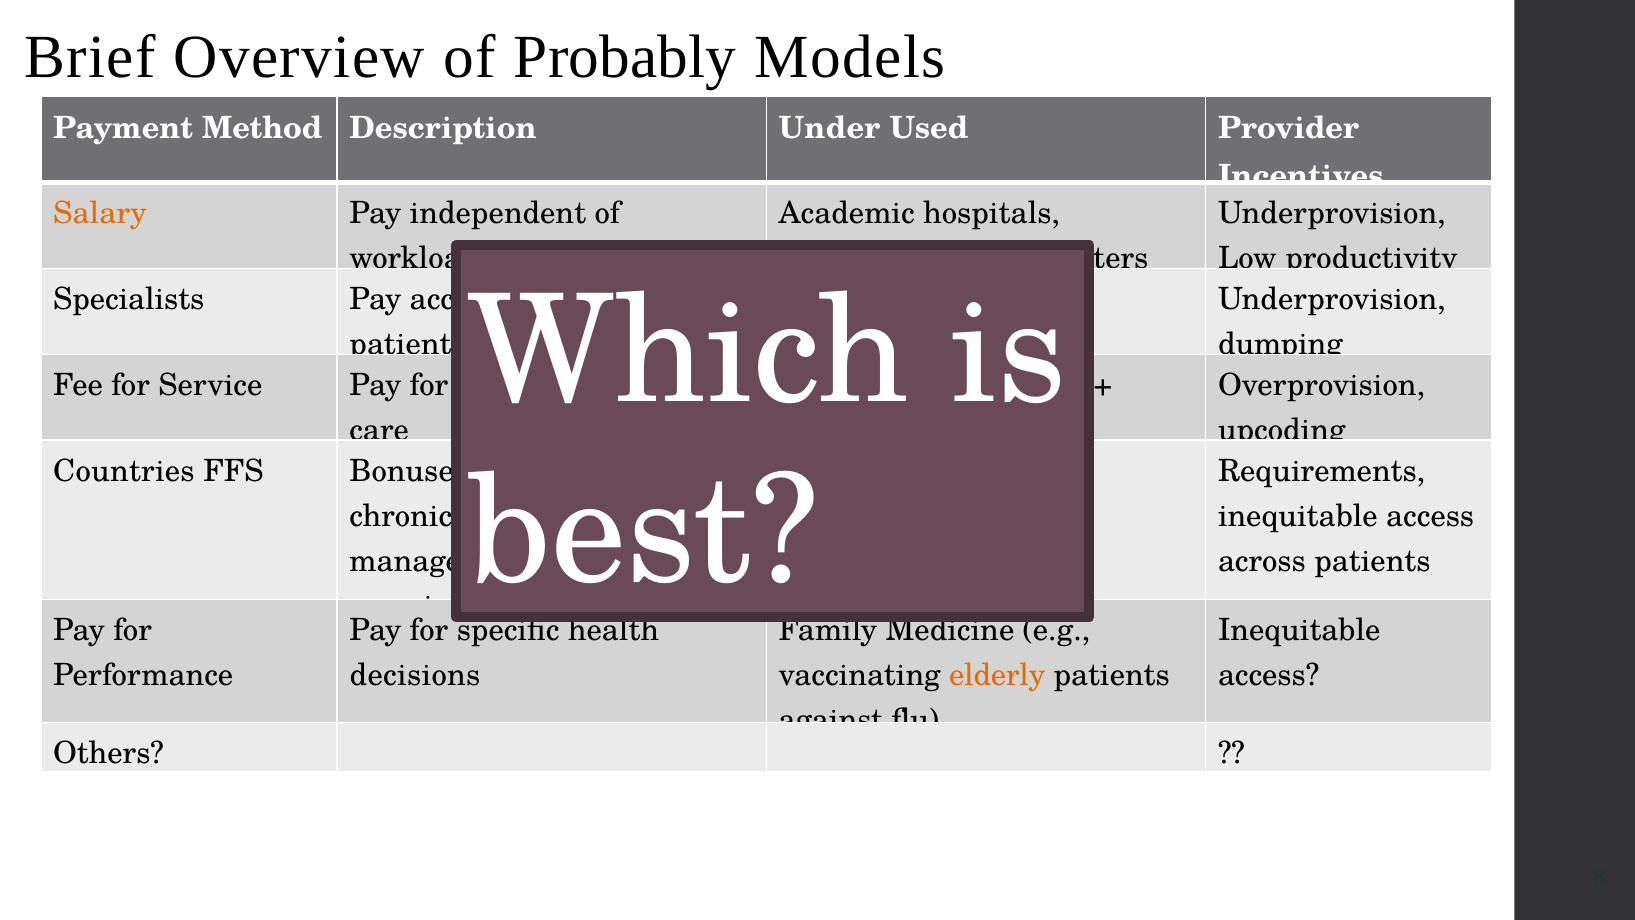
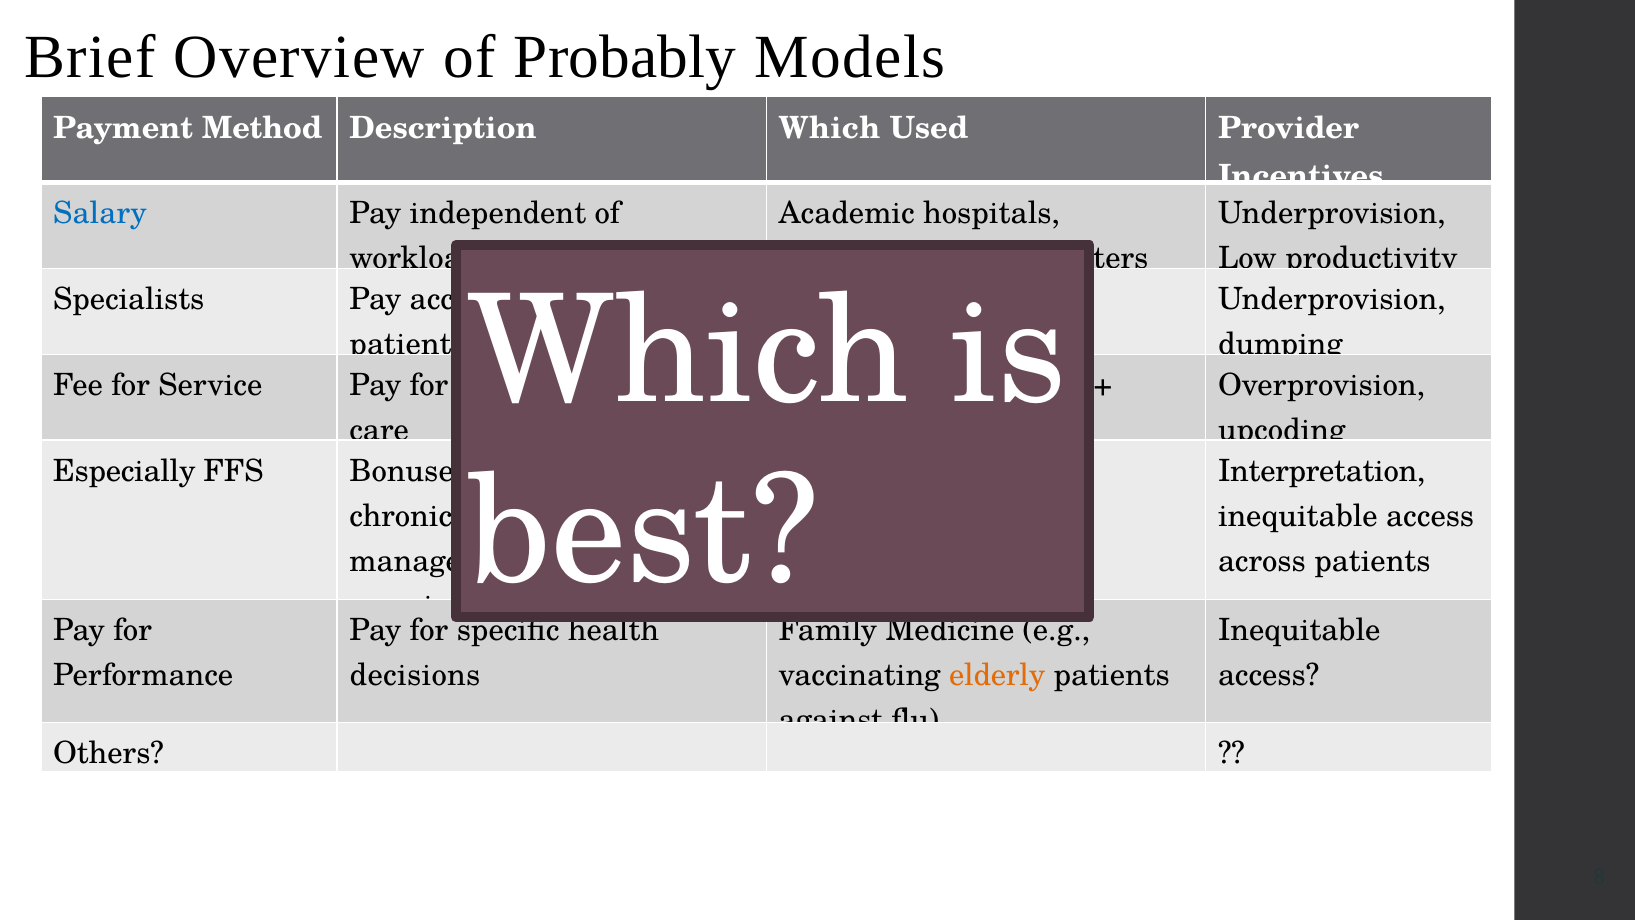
Description Under: Under -> Which
Salary colour: orange -> blue
Countries: Countries -> Especially
Requirements: Requirements -> Interpretation
